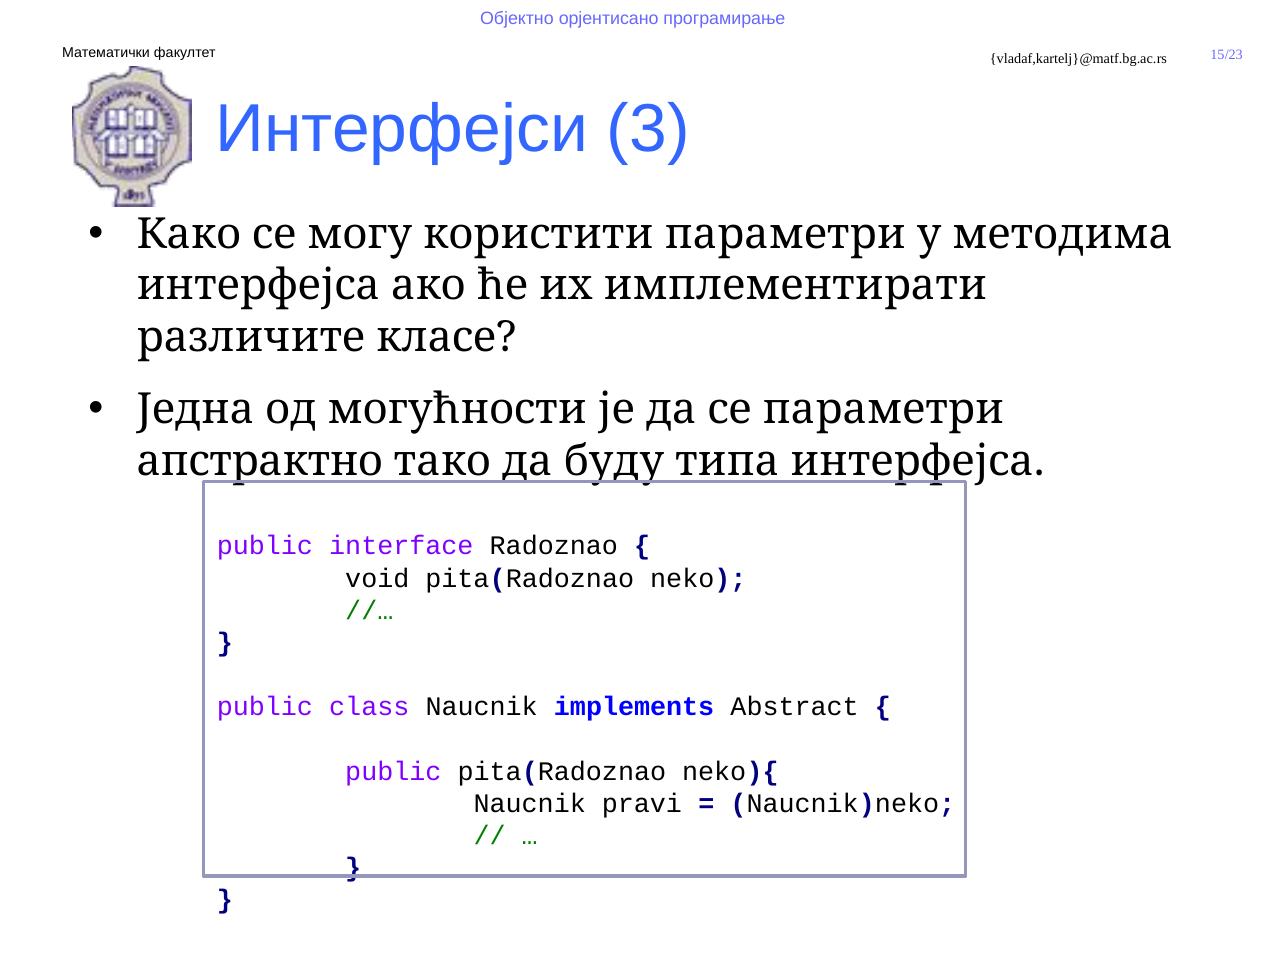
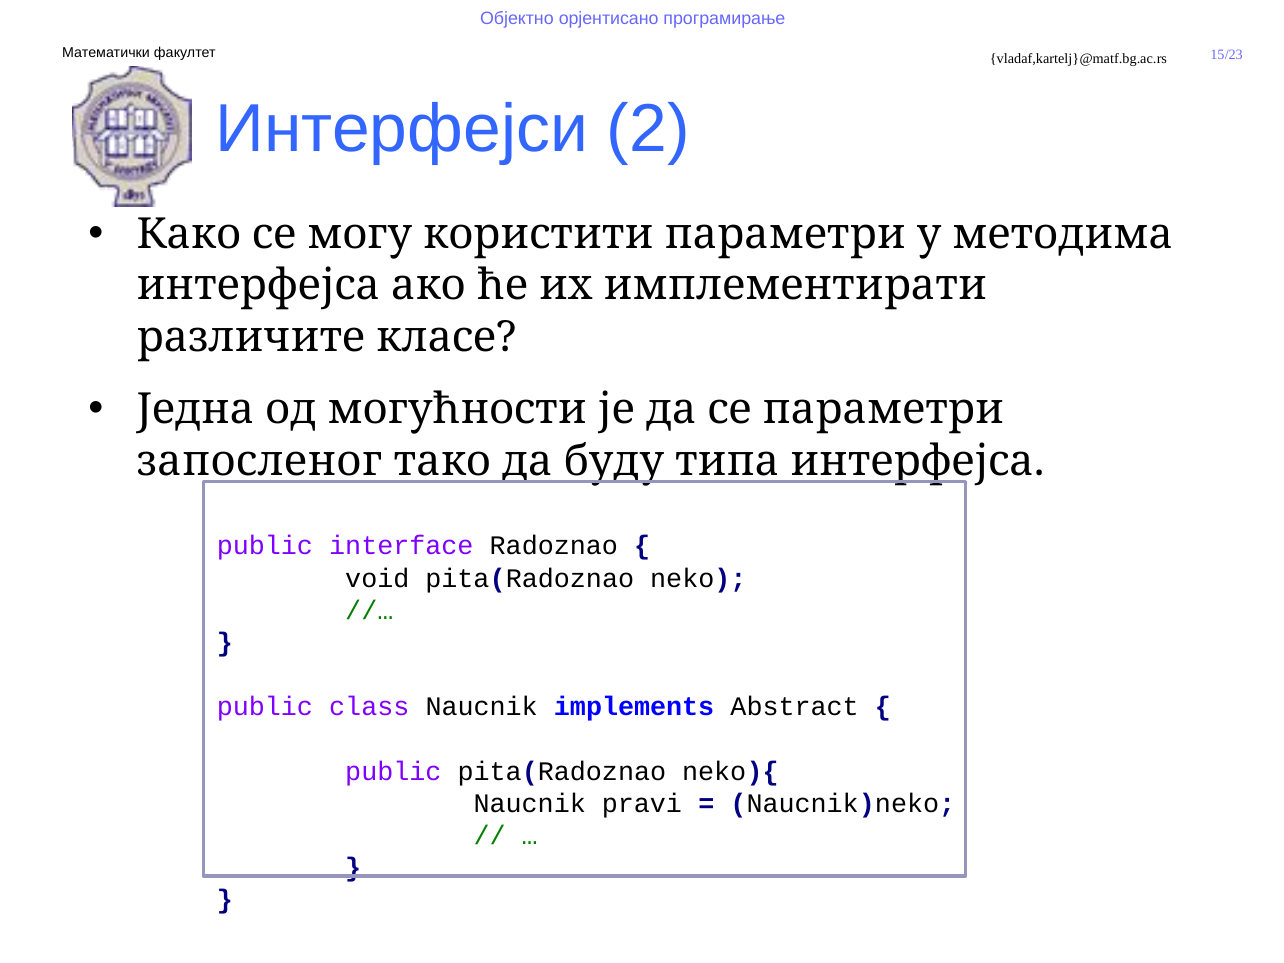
3: 3 -> 2
апстрактно: апстрактно -> запосленог
